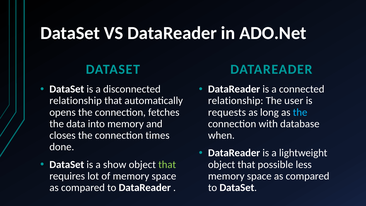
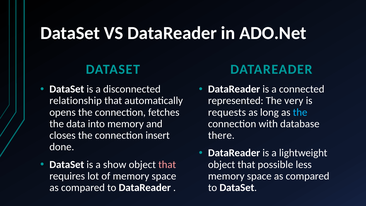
relationship at (236, 101): relationship -> represented
user: user -> very
times: times -> insert
when: when -> there
that at (167, 164) colour: light green -> pink
